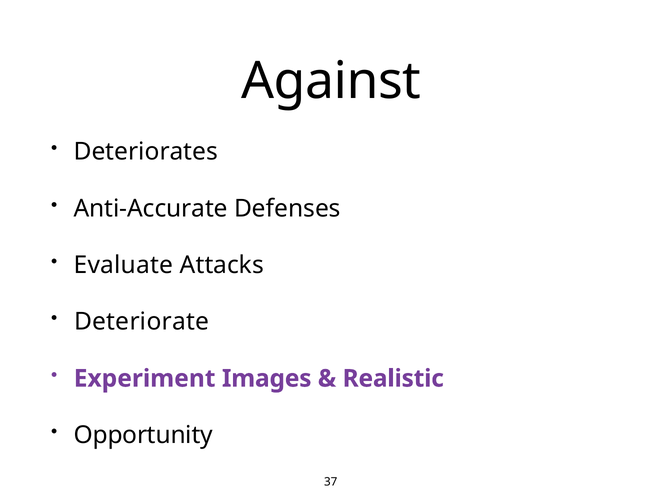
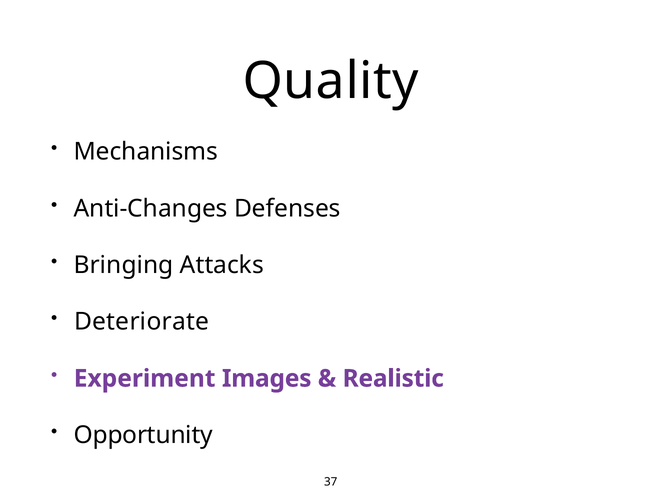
Against: Against -> Quality
Deteriorates: Deteriorates -> Mechanisms
Anti-Accurate: Anti-Accurate -> Anti-Changes
Evaluate: Evaluate -> Bringing
